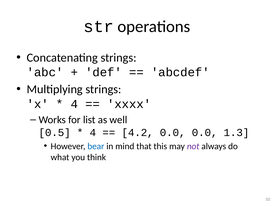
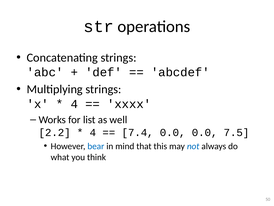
0.5: 0.5 -> 2.2
4.2: 4.2 -> 7.4
1.3: 1.3 -> 7.5
not colour: purple -> blue
